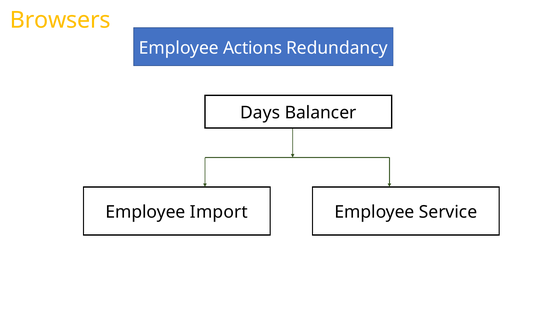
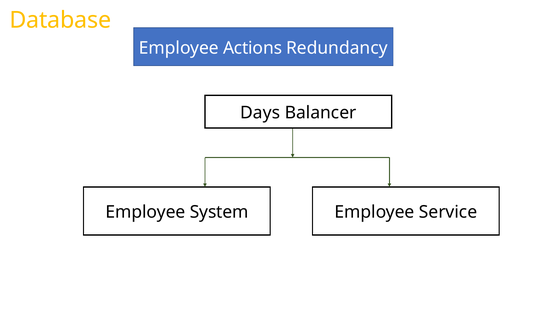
Browsers: Browsers -> Database
Import: Import -> System
